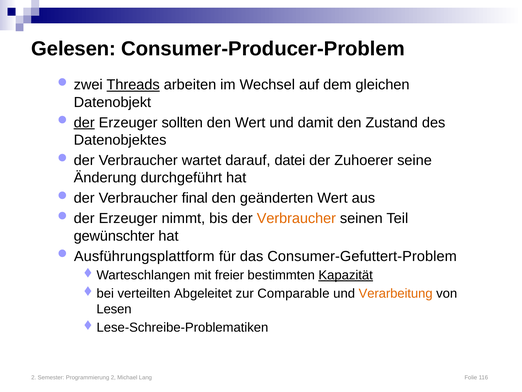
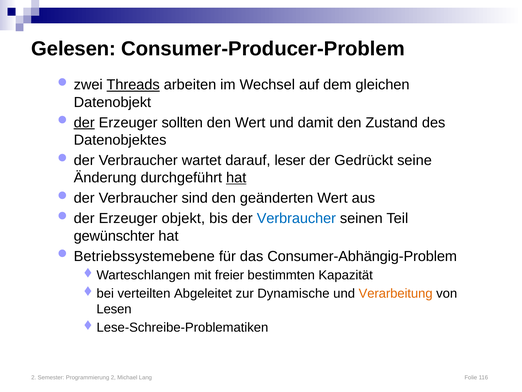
datei: datei -> leser
Zuhoerer: Zuhoerer -> Gedrückt
hat at (236, 178) underline: none -> present
final: final -> sind
nimmt: nimmt -> objekt
Verbraucher at (296, 218) colour: orange -> blue
Ausführungsplattform: Ausführungsplattform -> Betriebssystemebene
Consumer-Gefuttert-Problem: Consumer-Gefuttert-Problem -> Consumer-Abhängig-Problem
Kapazität underline: present -> none
Comparable: Comparable -> Dynamische
